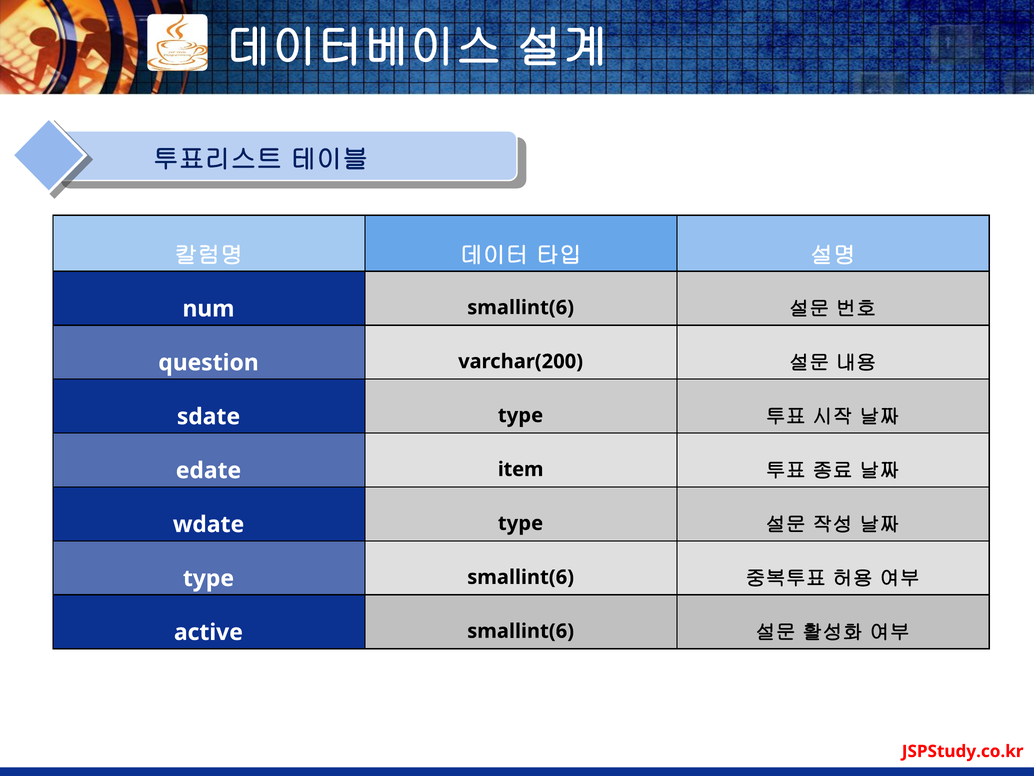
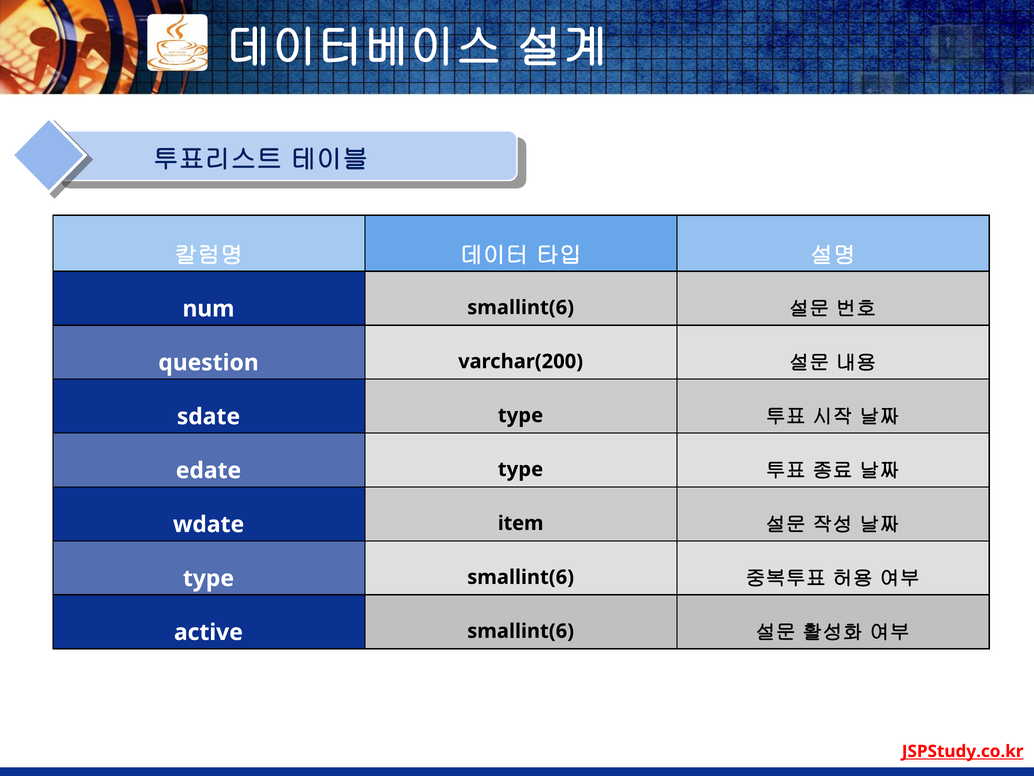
item at (521, 469): item -> type
type at (521, 523): type -> item
JSPStudy.co.kr underline: none -> present
